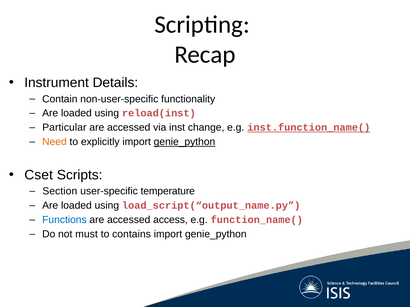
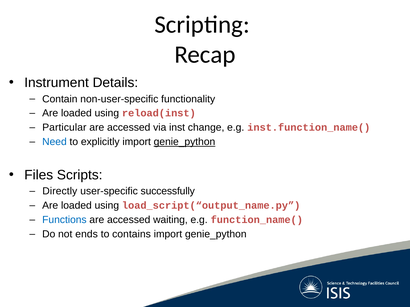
inst.function_name( underline: present -> none
Need colour: orange -> blue
Cset: Cset -> Files
Section: Section -> Directly
temperature: temperature -> successfully
access: access -> waiting
must: must -> ends
